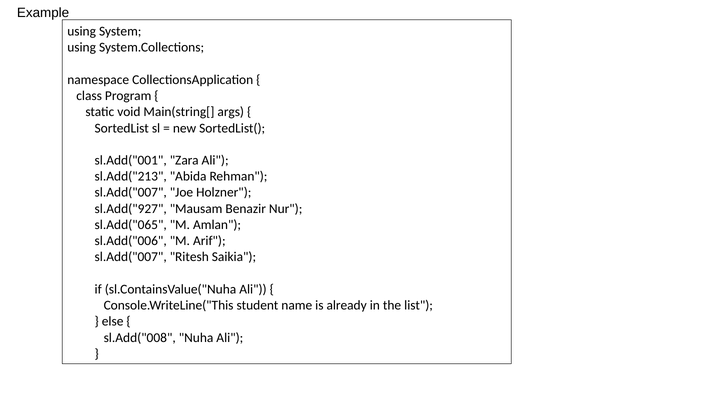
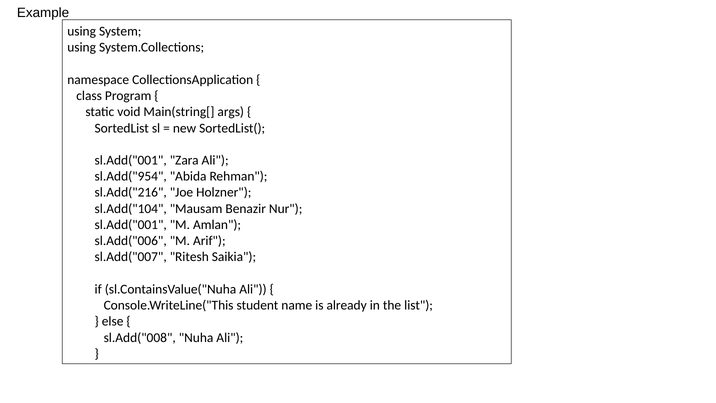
sl.Add("213: sl.Add("213 -> sl.Add("954
sl.Add("007 at (131, 192): sl.Add("007 -> sl.Add("216
sl.Add("927: sl.Add("927 -> sl.Add("104
sl.Add("065 at (131, 225): sl.Add("065 -> sl.Add("001
